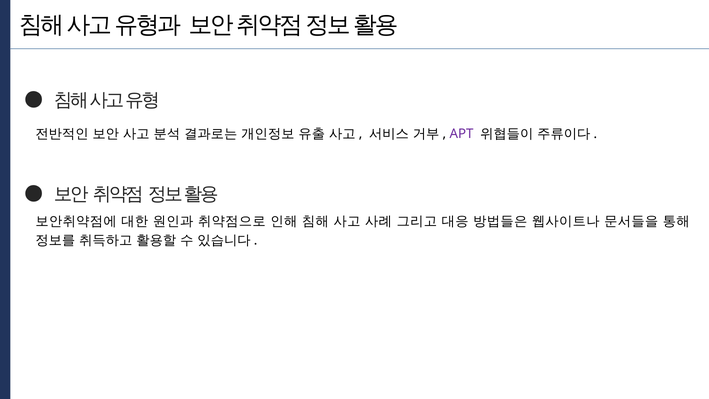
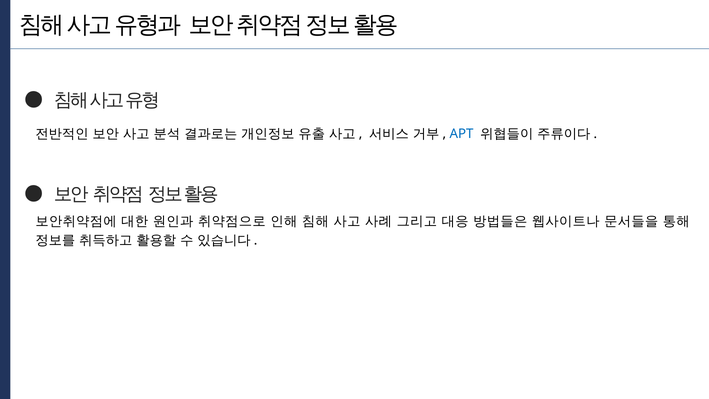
APT colour: purple -> blue
